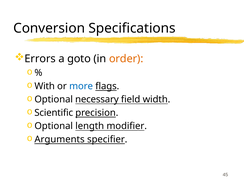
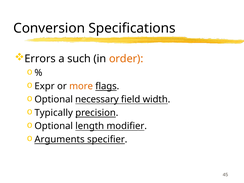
goto: goto -> such
With: With -> Expr
more colour: blue -> orange
Scientific: Scientific -> Typically
